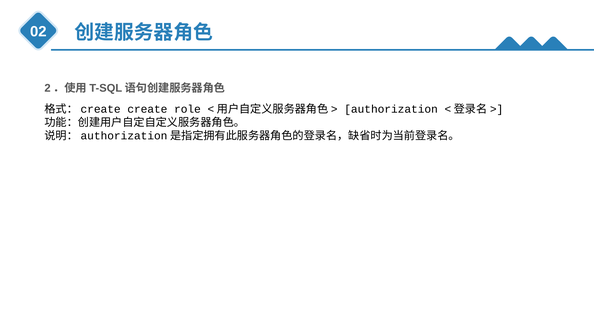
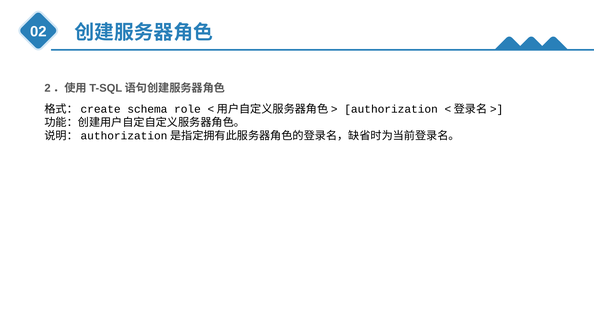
create: create -> schema
